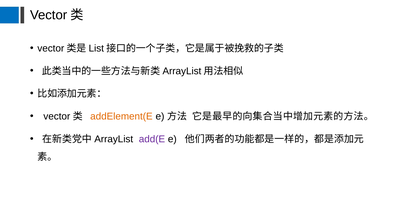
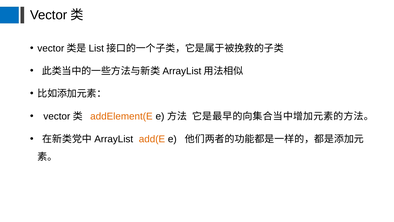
add(E colour: purple -> orange
